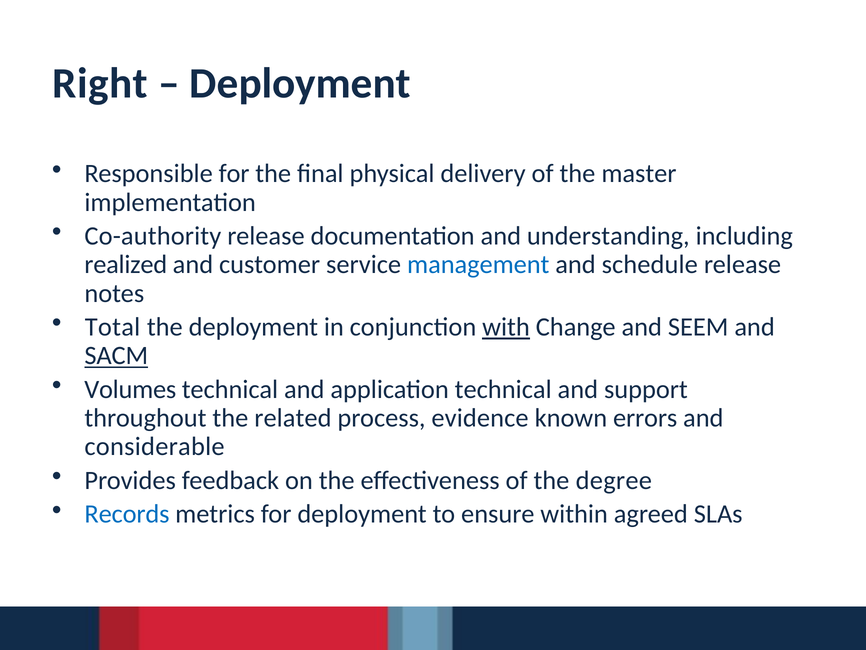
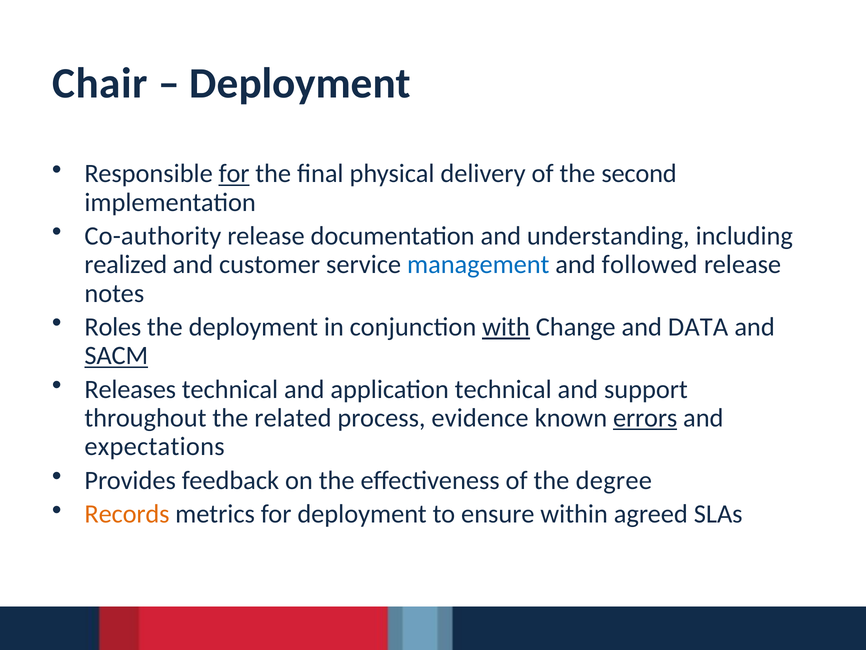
Right: Right -> Chair
for at (234, 174) underline: none -> present
master: master -> second
schedule: schedule -> followed
Total: Total -> Roles
SEEM: SEEM -> DATA
Volumes: Volumes -> Releases
errors underline: none -> present
considerable: considerable -> expectations
Records colour: blue -> orange
